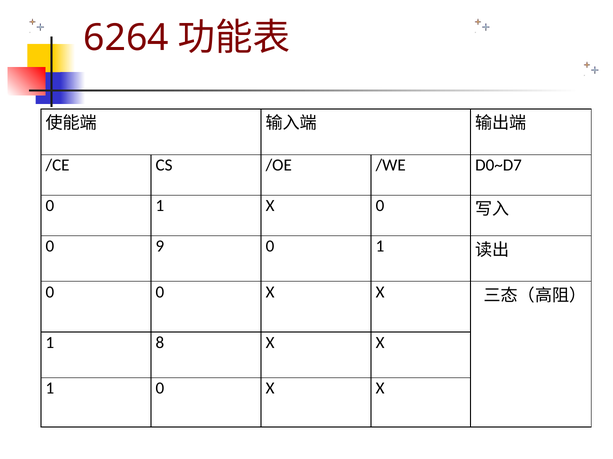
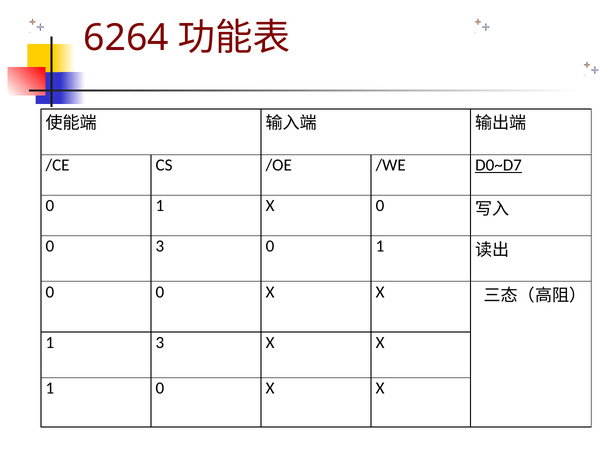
D0~D7 underline: none -> present
0 9: 9 -> 3
1 8: 8 -> 3
